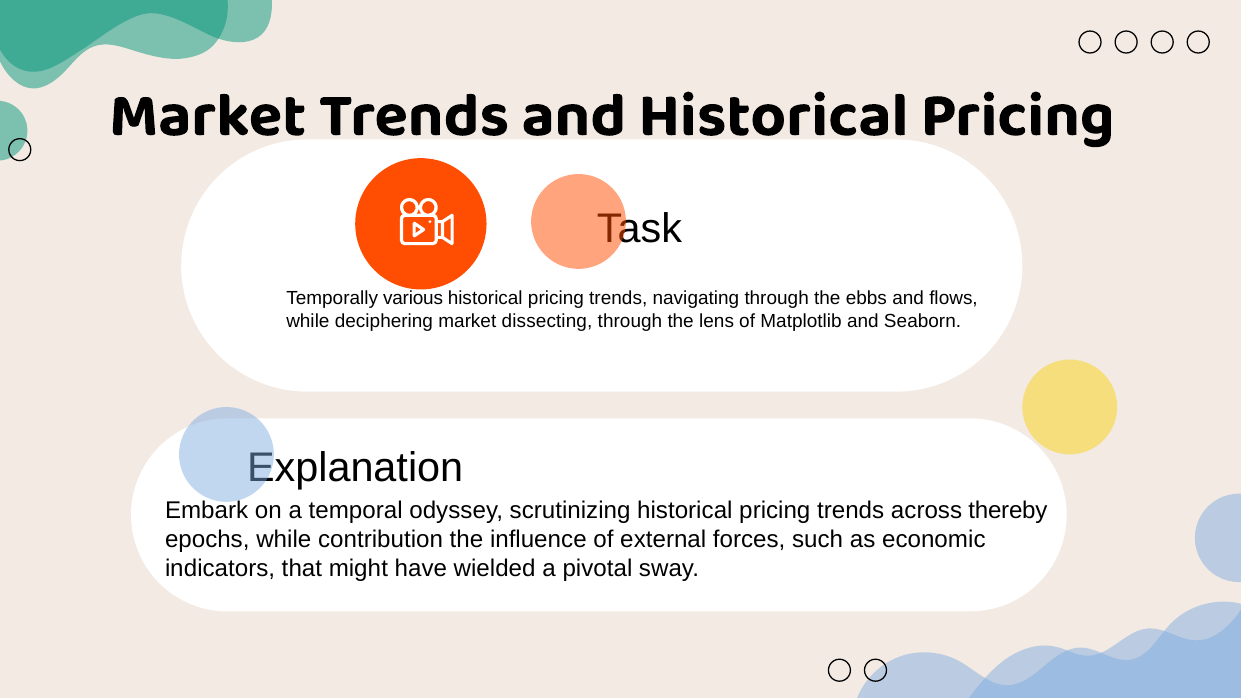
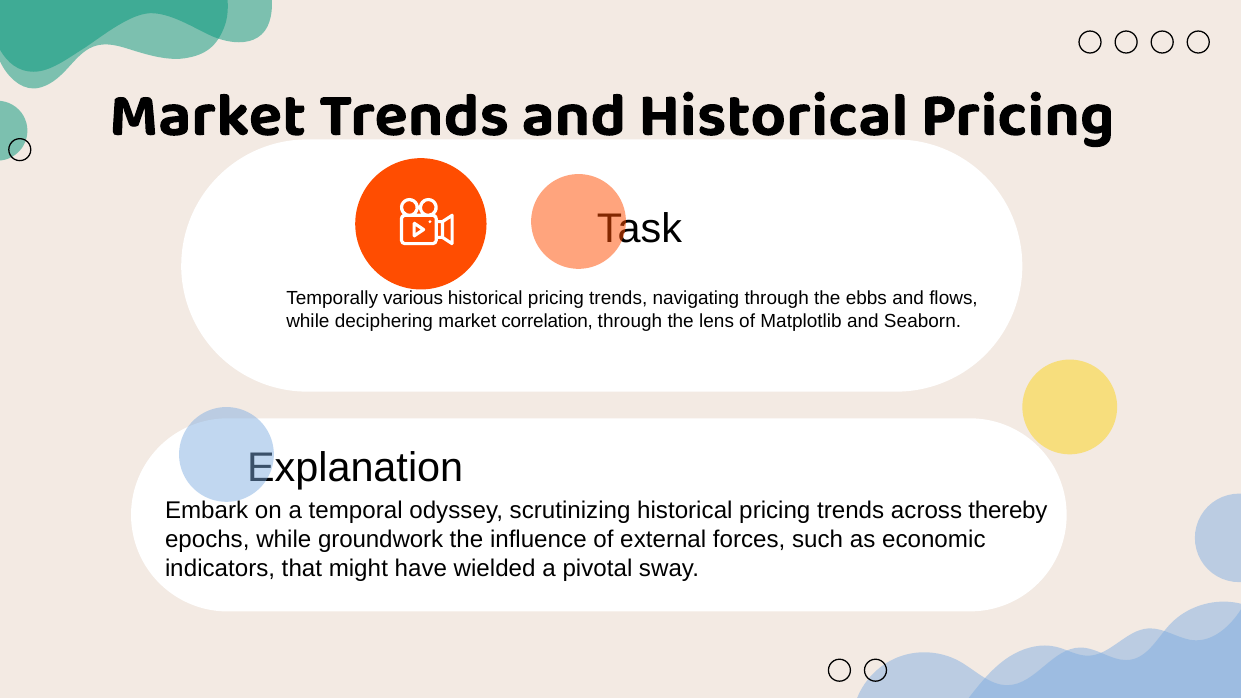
dissecting: dissecting -> correlation
contribution: contribution -> groundwork
